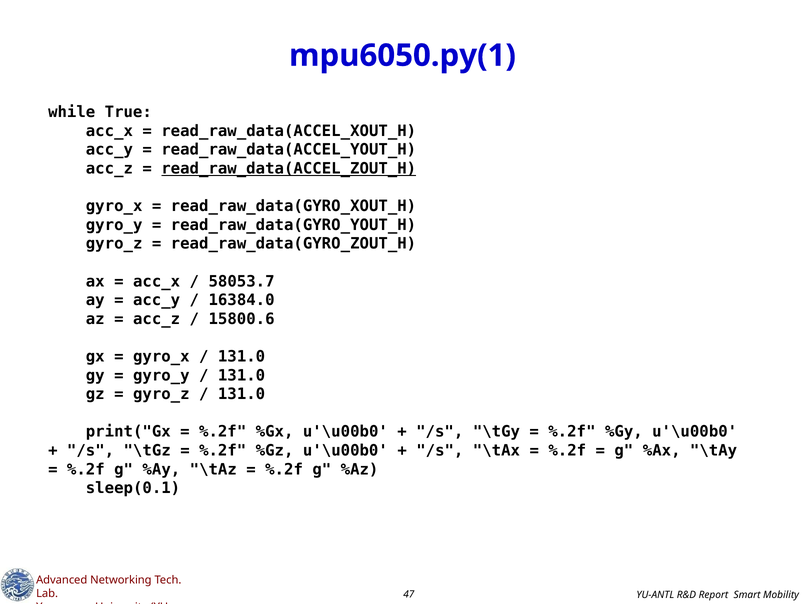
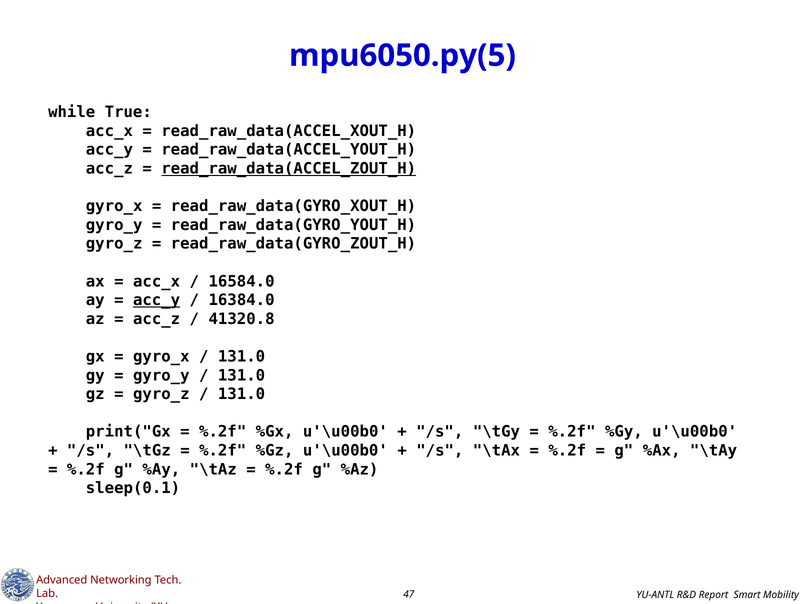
mpu6050.py(1: mpu6050.py(1 -> mpu6050.py(5
58053.7: 58053.7 -> 16584.0
acc_y at (157, 300) underline: none -> present
15800.6: 15800.6 -> 41320.8
